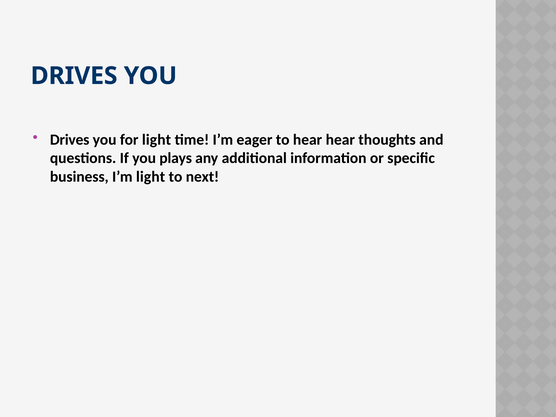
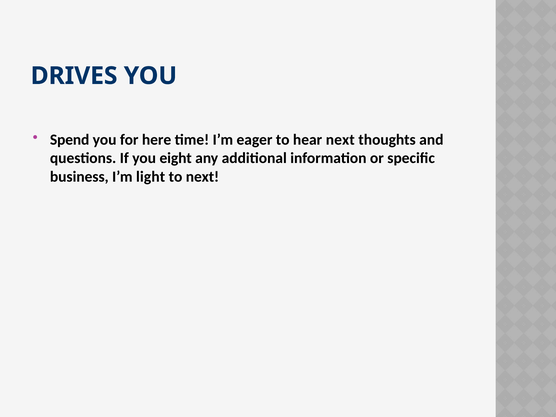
Drives at (70, 140): Drives -> Spend
for light: light -> here
hear hear: hear -> next
plays: plays -> eight
